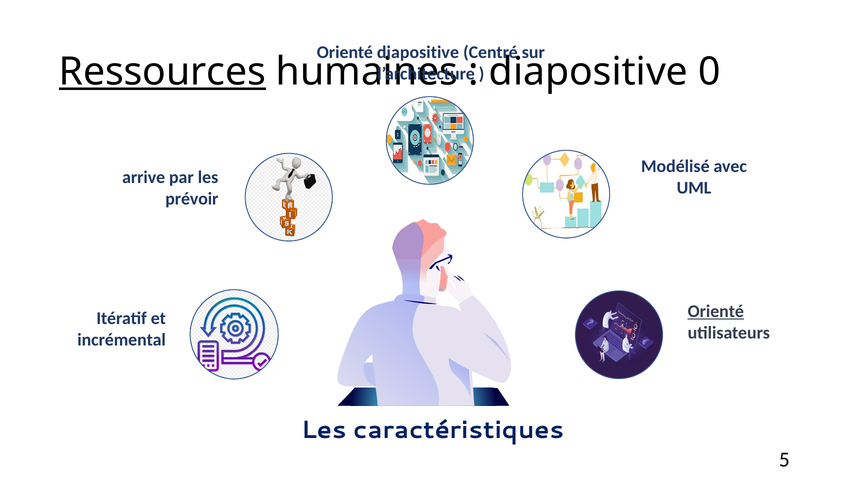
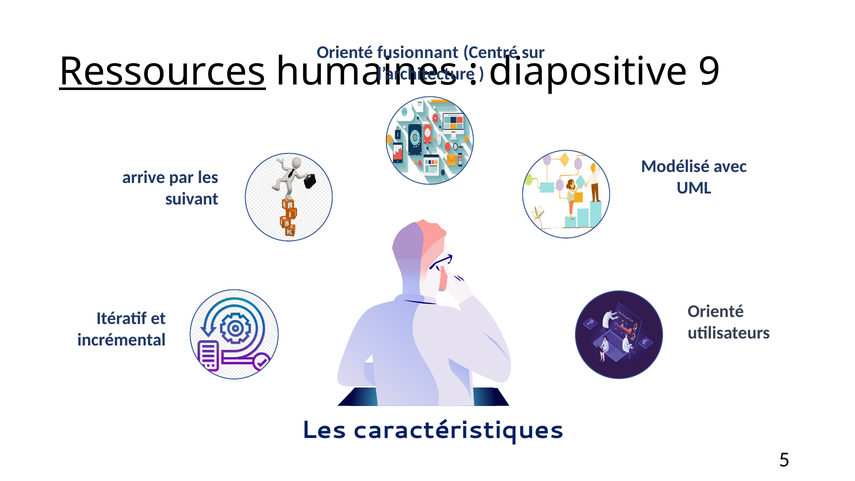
Orienté diapositive: diapositive -> fusionnant
0: 0 -> 9
prévoir: prévoir -> suivant
Orienté at (716, 311) underline: present -> none
